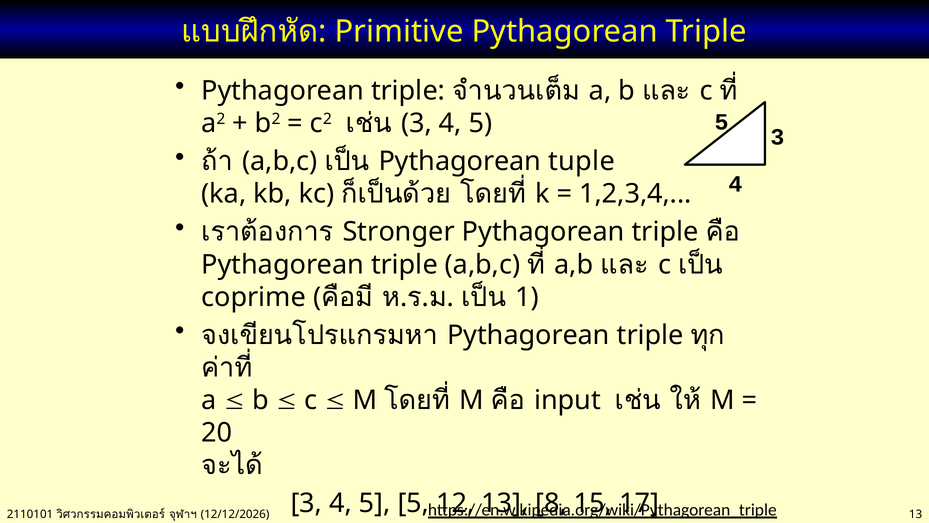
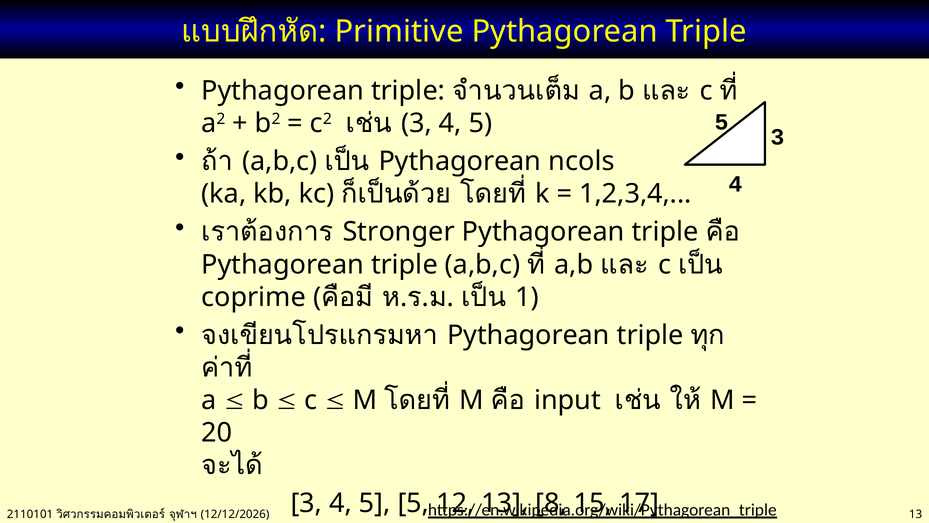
tuple: tuple -> ncols
